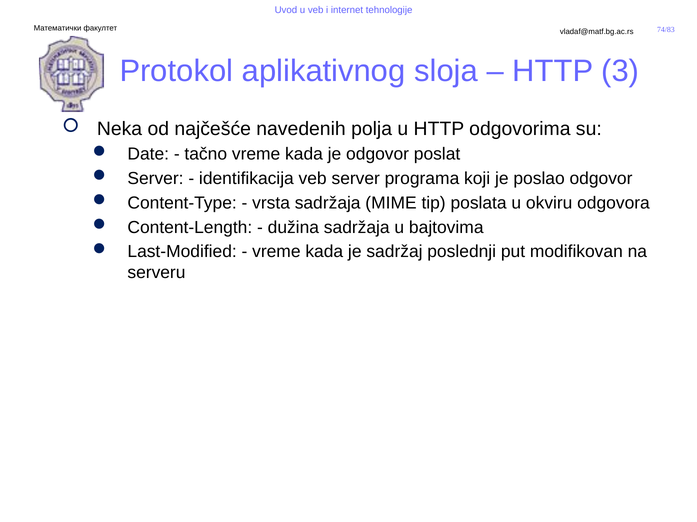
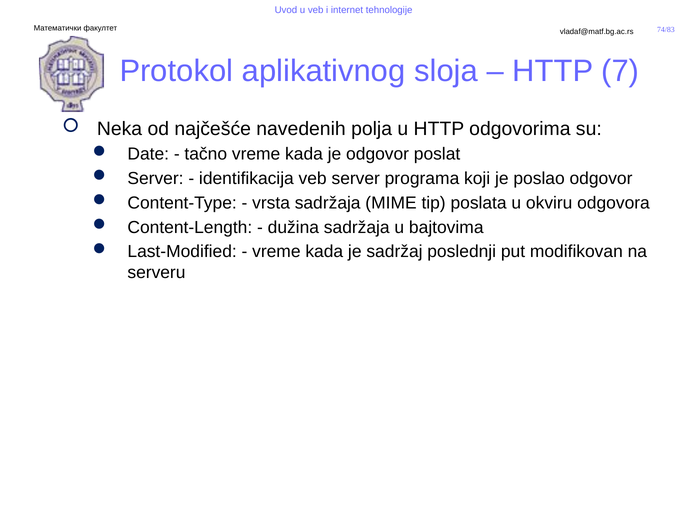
3: 3 -> 7
